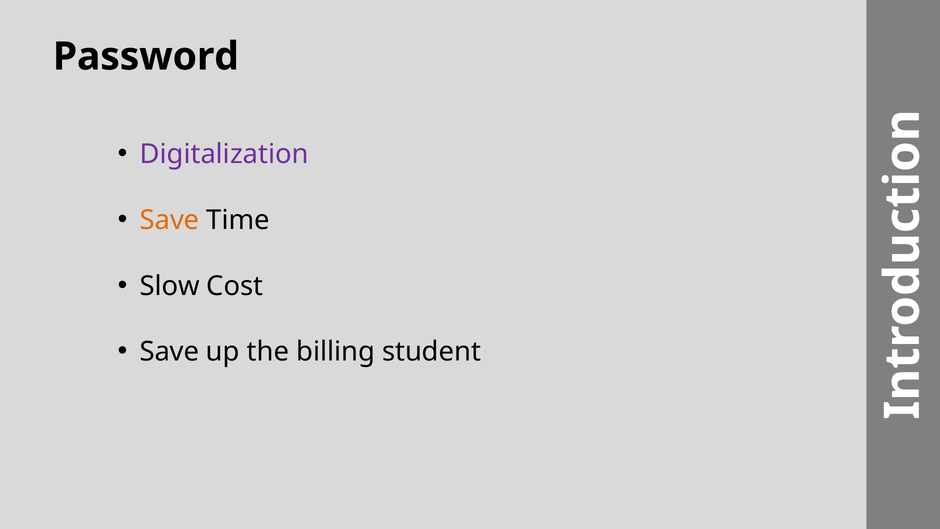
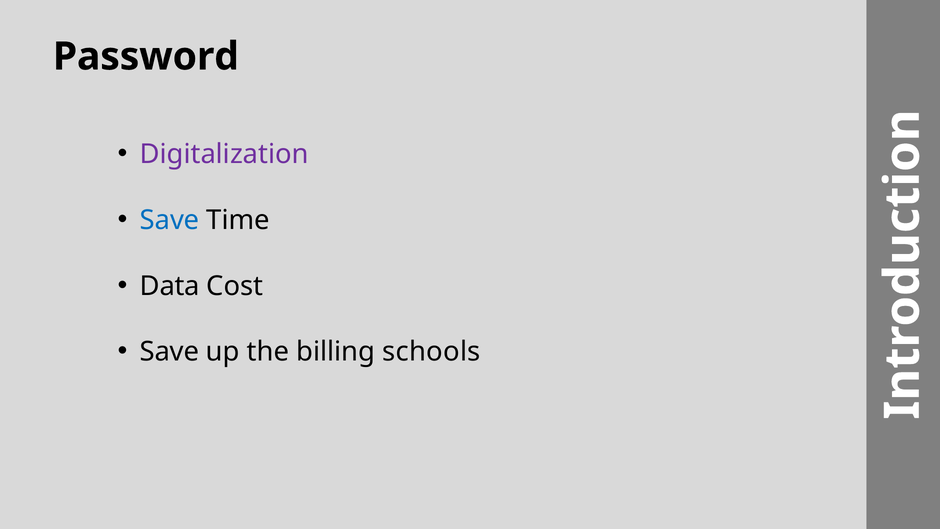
Save at (170, 220) colour: orange -> blue
Slow: Slow -> Data
student: student -> schools
